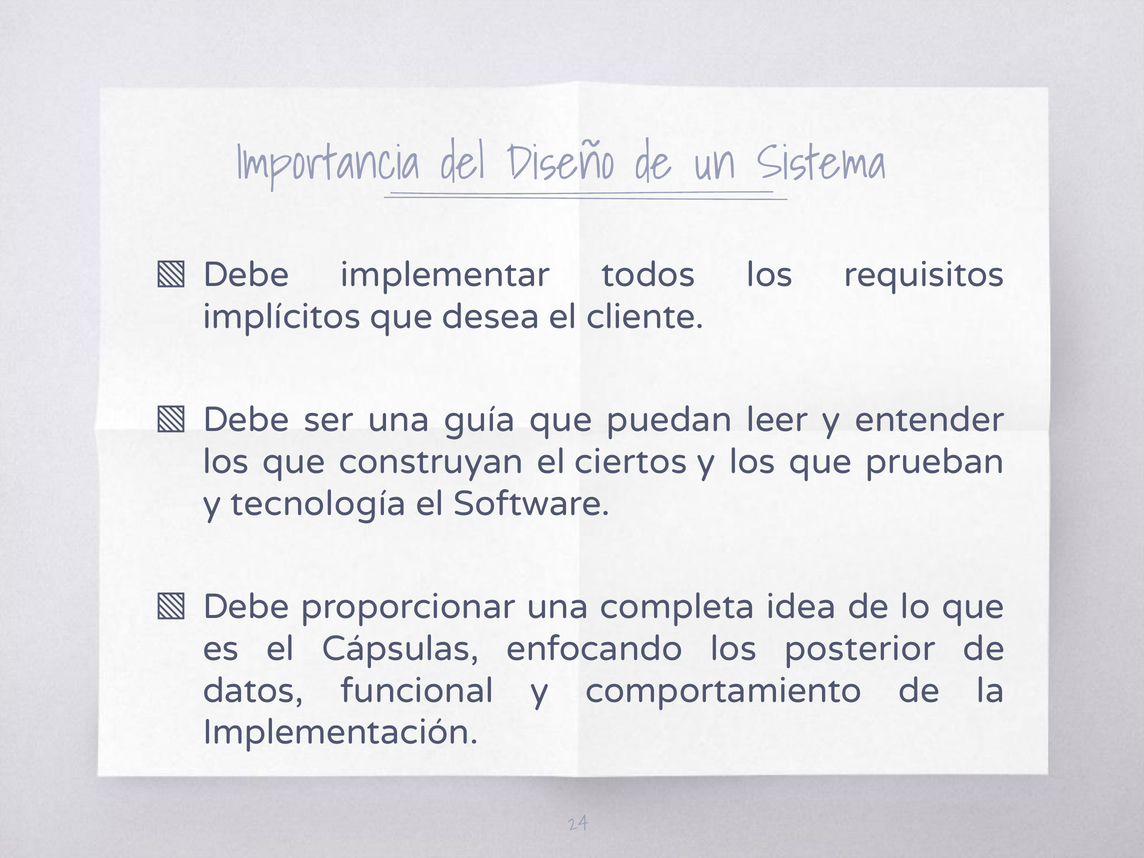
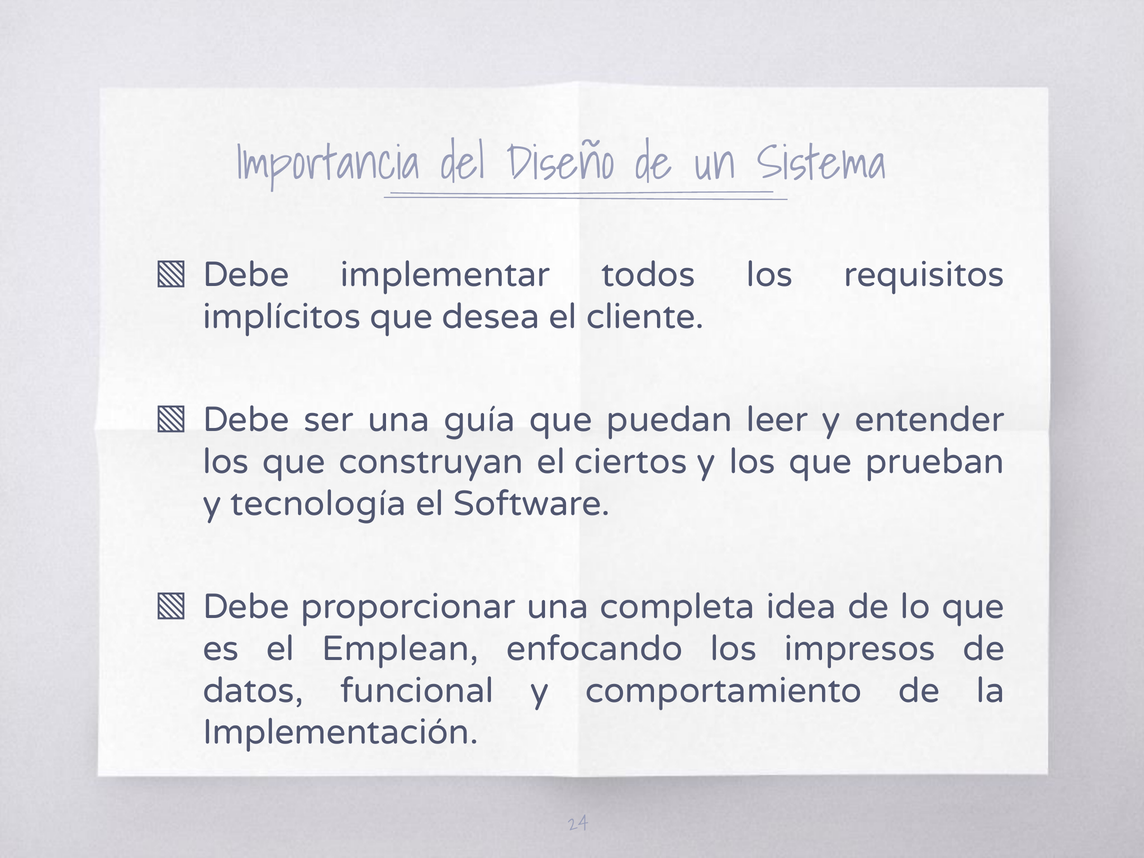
Cápsulas: Cápsulas -> Emplean
posterior: posterior -> impresos
